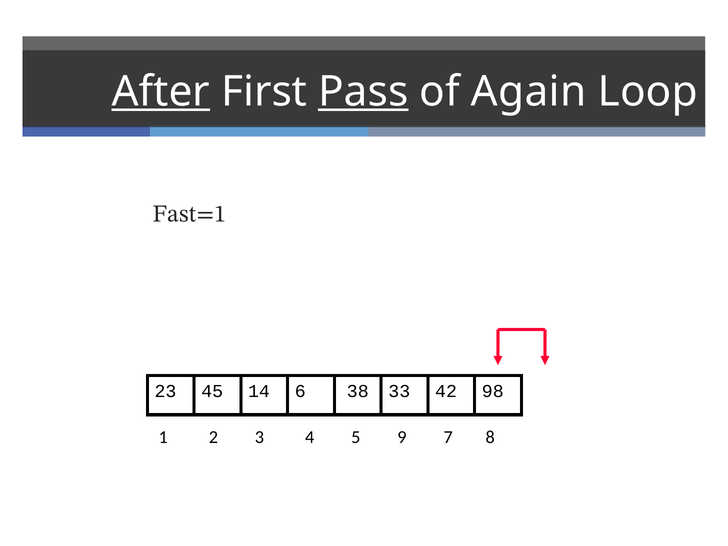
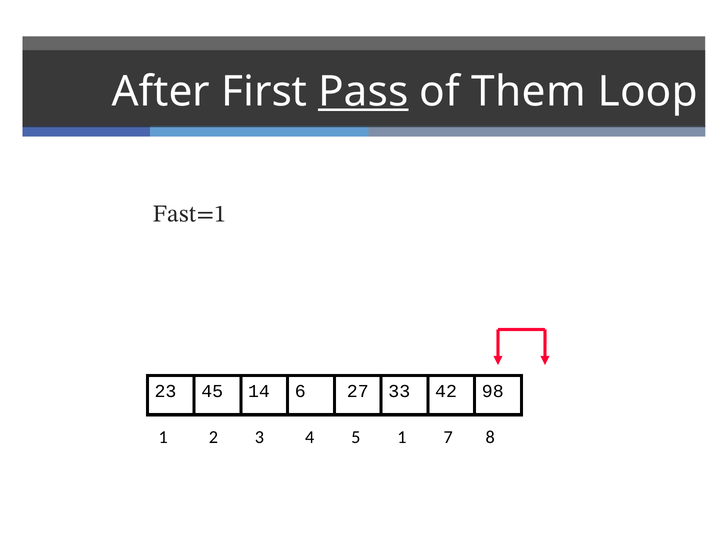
After underline: present -> none
Again: Again -> Them
38: 38 -> 27
5 9: 9 -> 1
